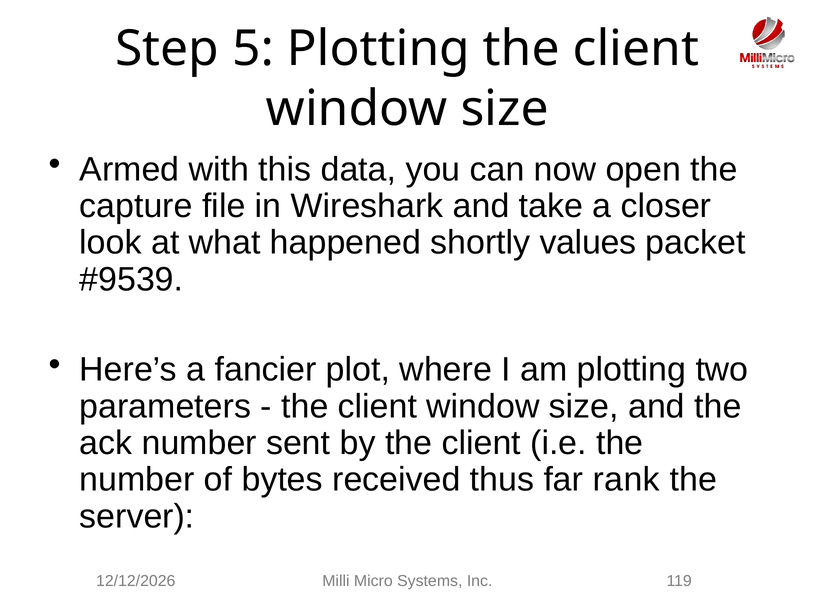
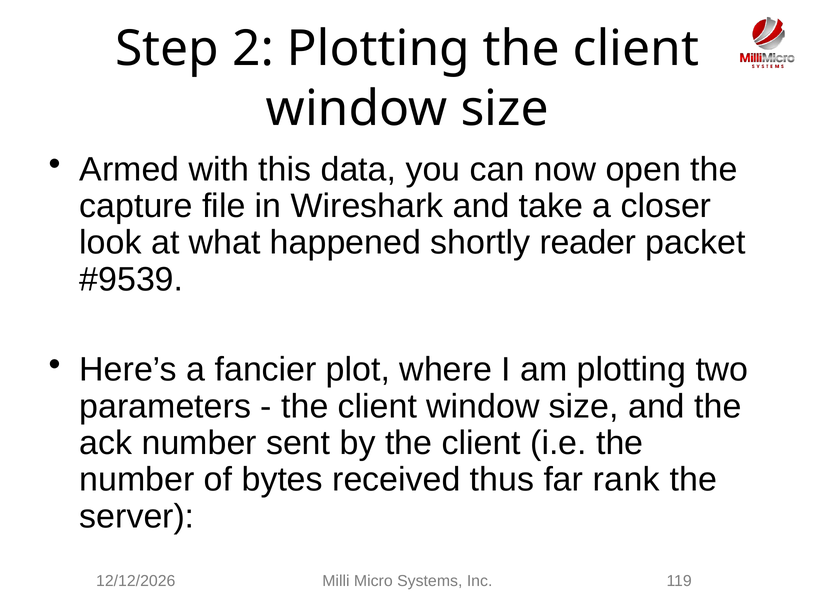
5: 5 -> 2
values: values -> reader
